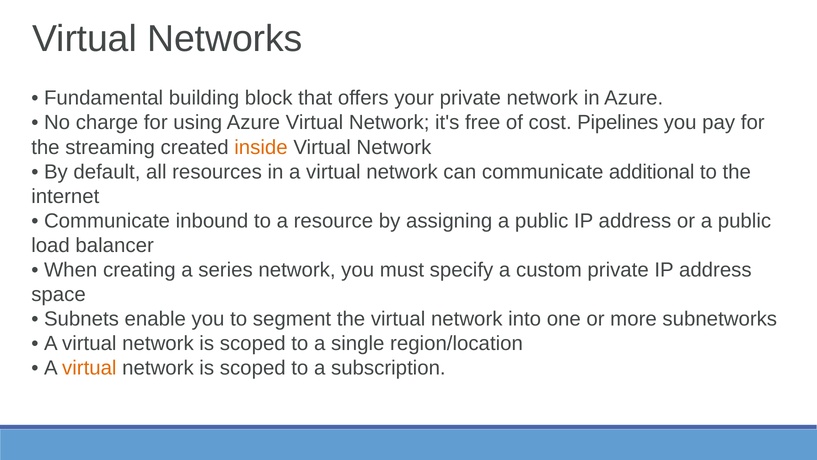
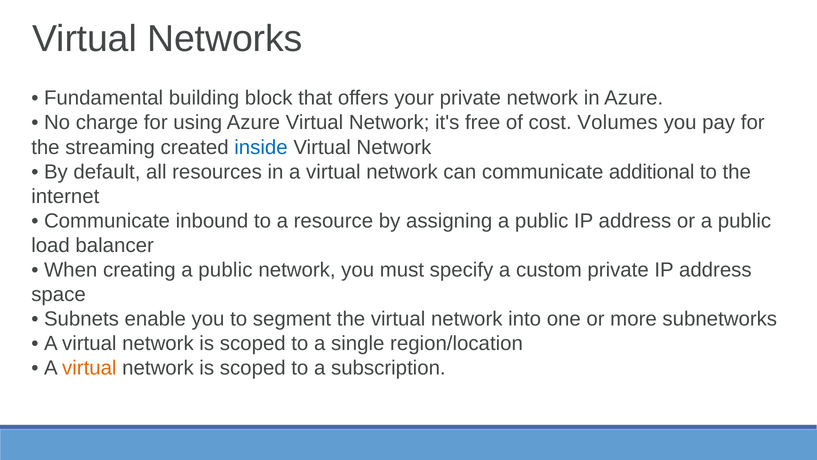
Pipelines: Pipelines -> Volumes
inside colour: orange -> blue
creating a series: series -> public
